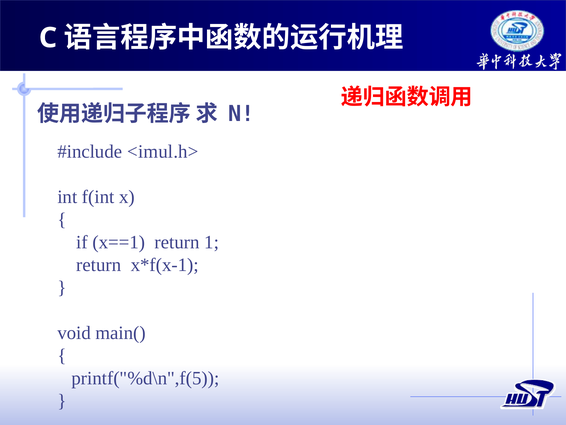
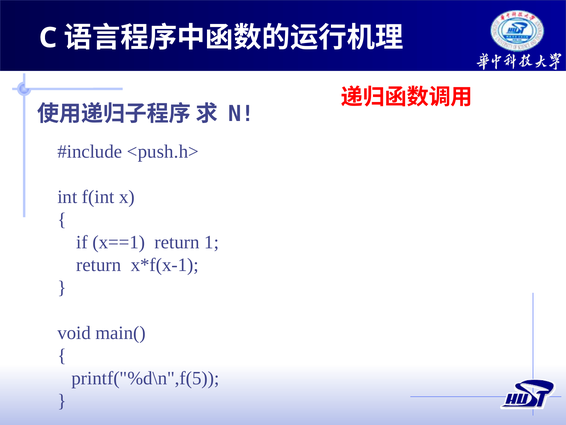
<imul.h>: <imul.h> -> <push.h>
